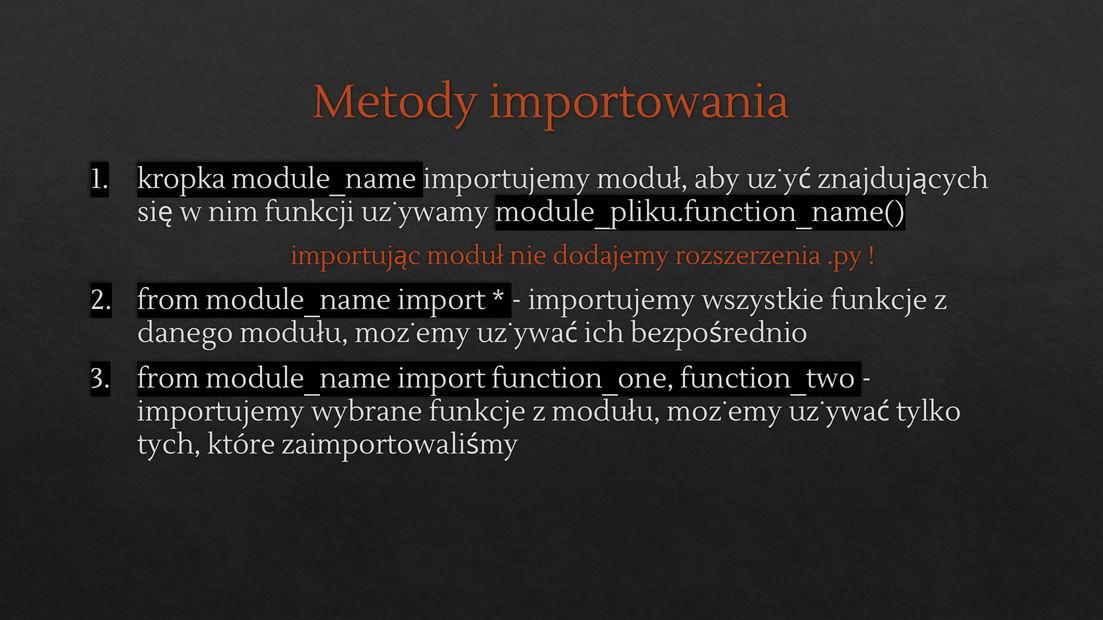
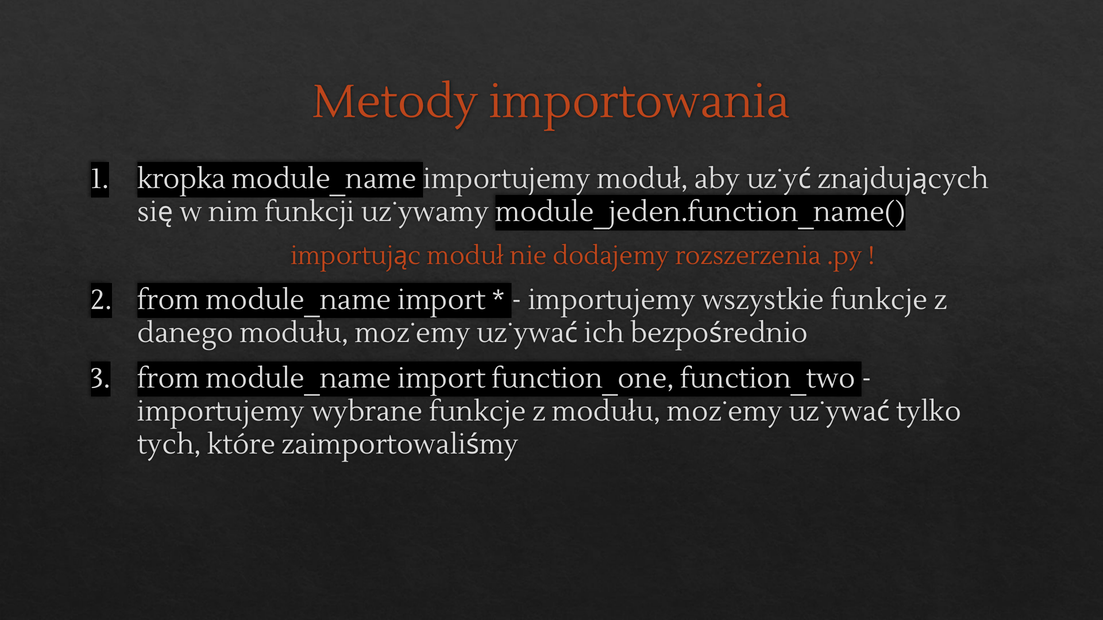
module_pliku.function_name(: module_pliku.function_name( -> module_jeden.function_name(
